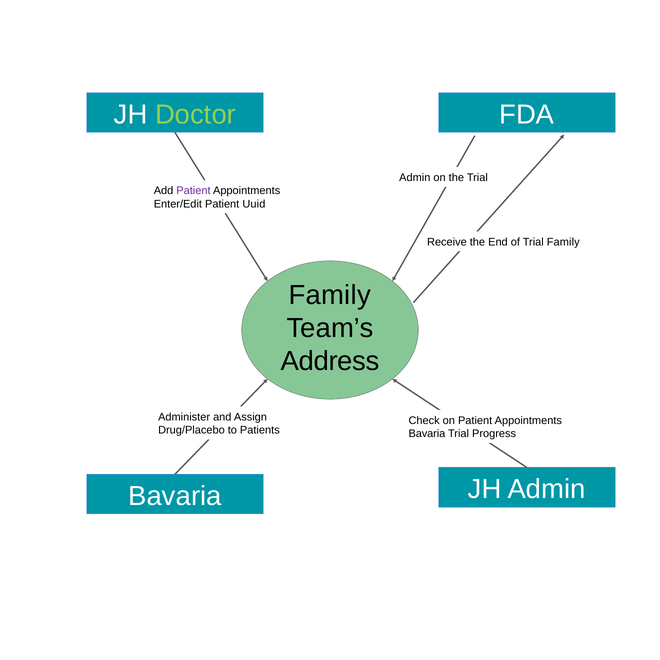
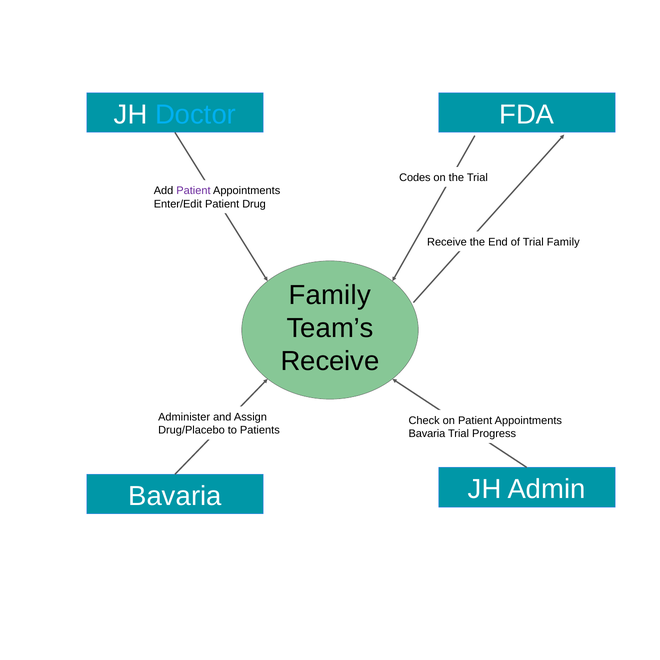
Doctor colour: light green -> light blue
Admin at (415, 178): Admin -> Codes
Uuid: Uuid -> Drug
Address at (330, 361): Address -> Receive
